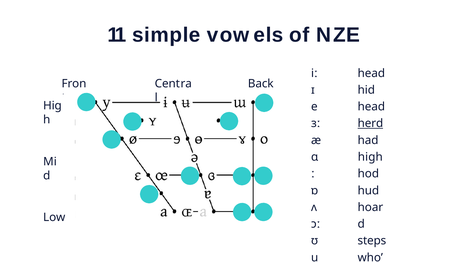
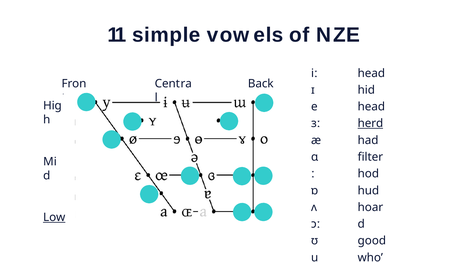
high: high -> filter
Low underline: none -> present
steps: steps -> good
